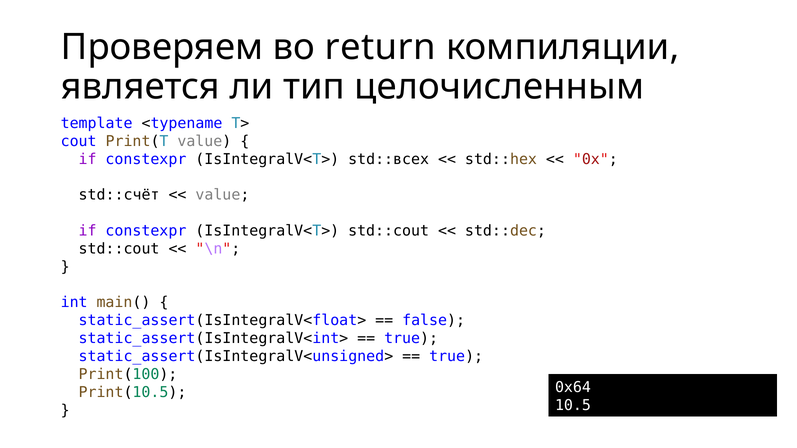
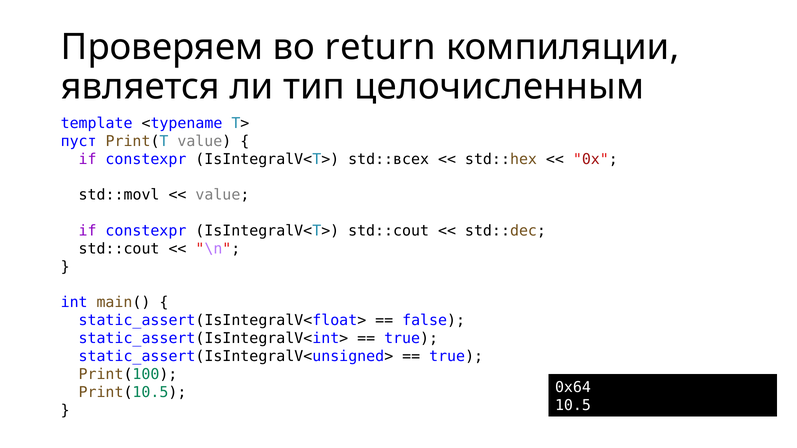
cout: cout -> пуст
std::счёт: std::счёт -> std::movl
